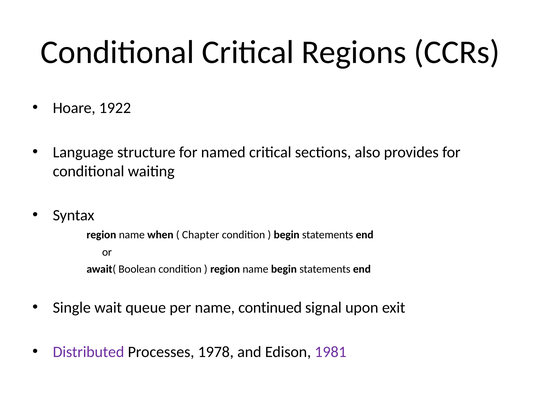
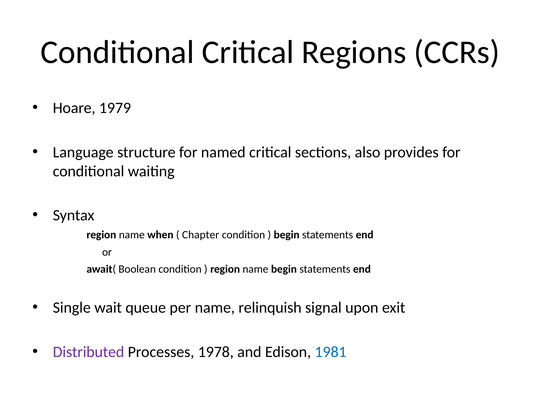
1922: 1922 -> 1979
continued: continued -> relinquish
1981 colour: purple -> blue
